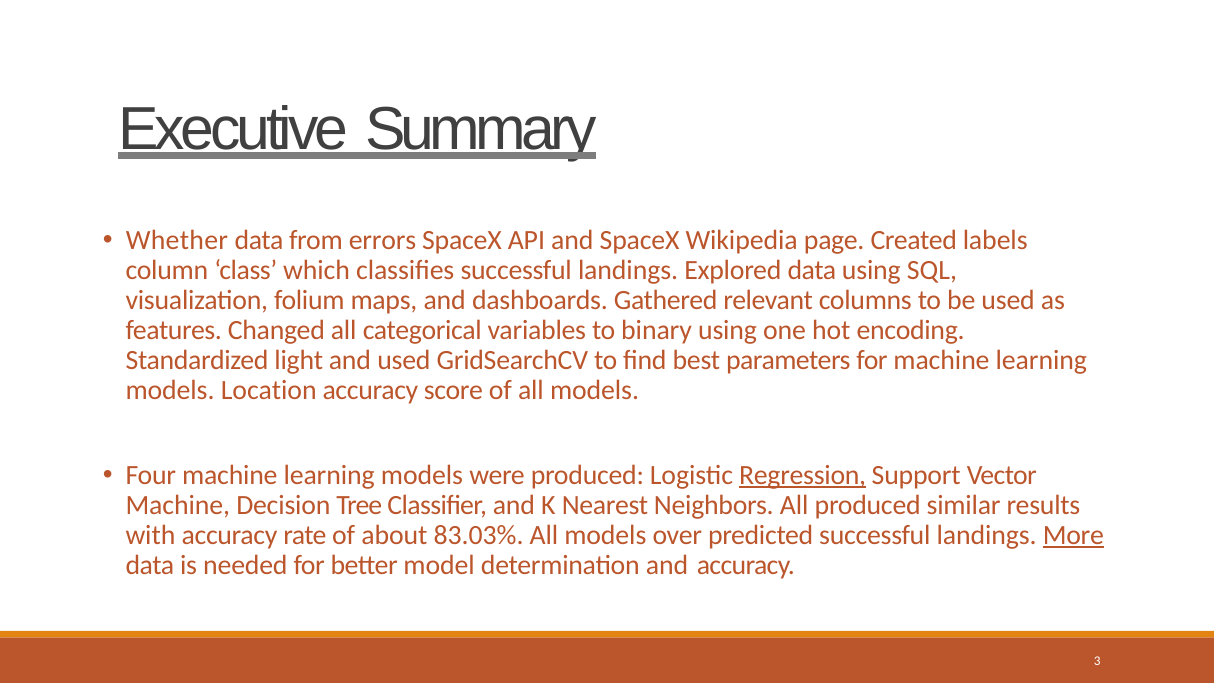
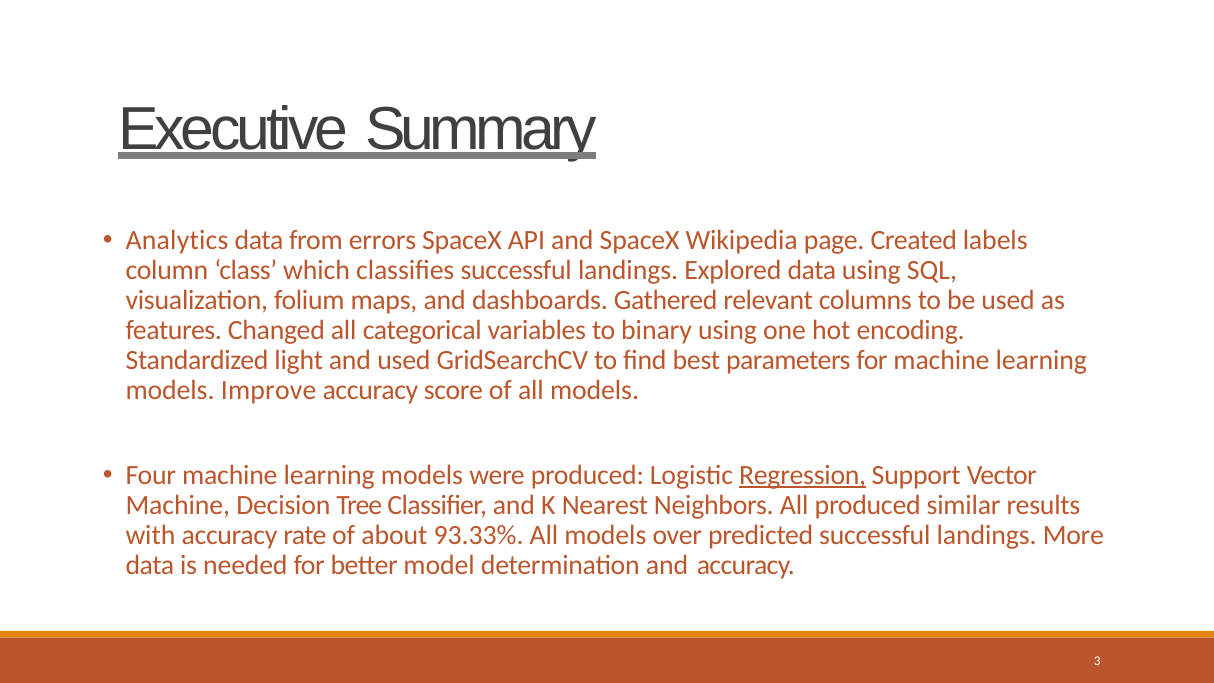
Whether: Whether -> Analytics
Location: Location -> Improve
83.03%: 83.03% -> 93.33%
More underline: present -> none
